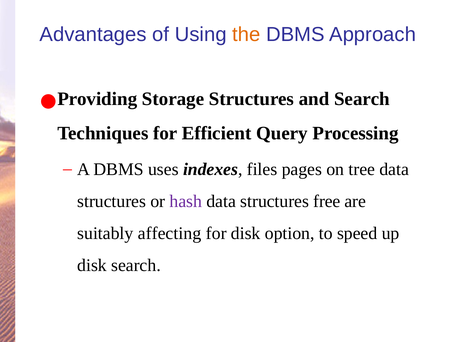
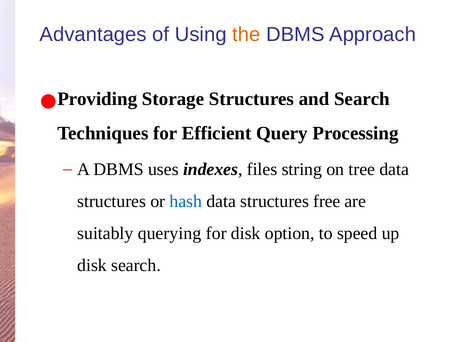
pages: pages -> string
hash colour: purple -> blue
affecting: affecting -> querying
